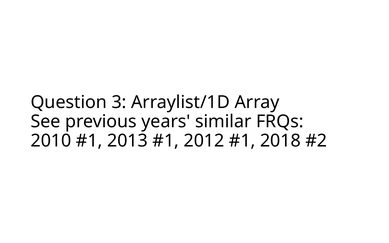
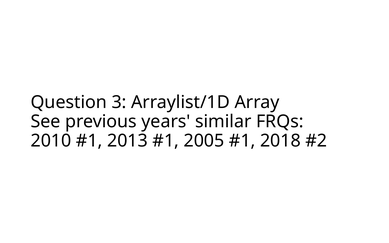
2012: 2012 -> 2005
